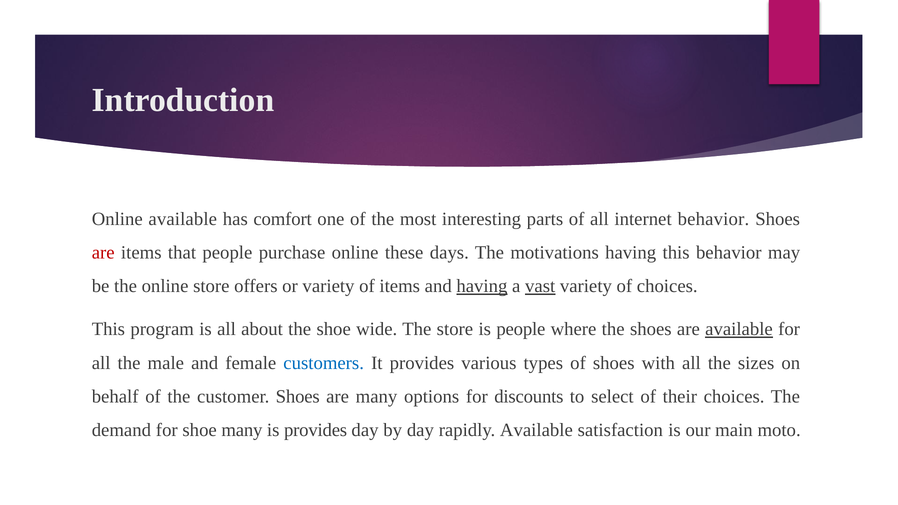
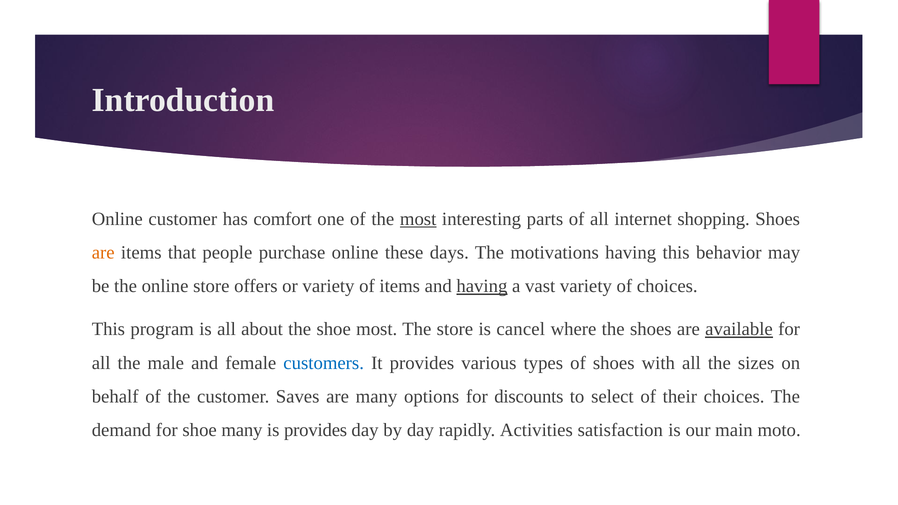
Online available: available -> customer
most at (418, 219) underline: none -> present
internet behavior: behavior -> shopping
are at (103, 253) colour: red -> orange
vast underline: present -> none
shoe wide: wide -> most
is people: people -> cancel
customer Shoes: Shoes -> Saves
rapidly Available: Available -> Activities
